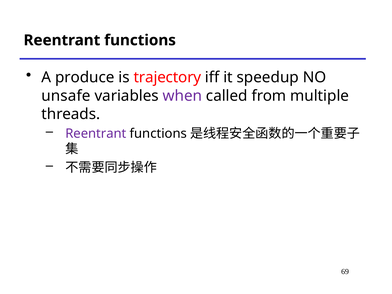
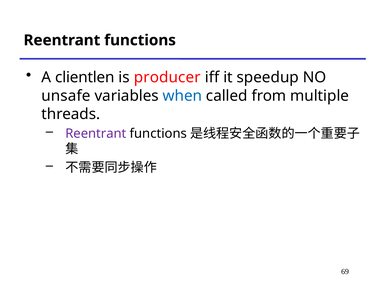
produce: produce -> clientlen
trajectory: trajectory -> producer
when colour: purple -> blue
